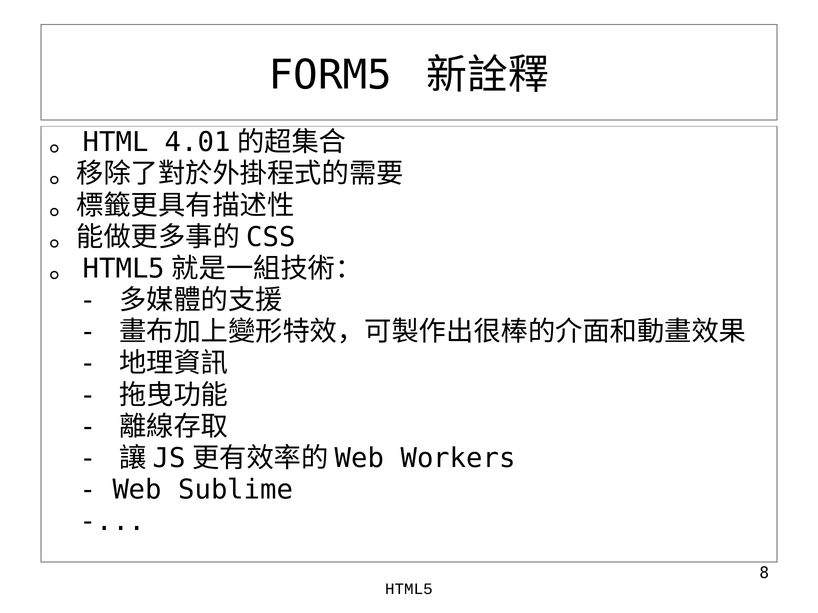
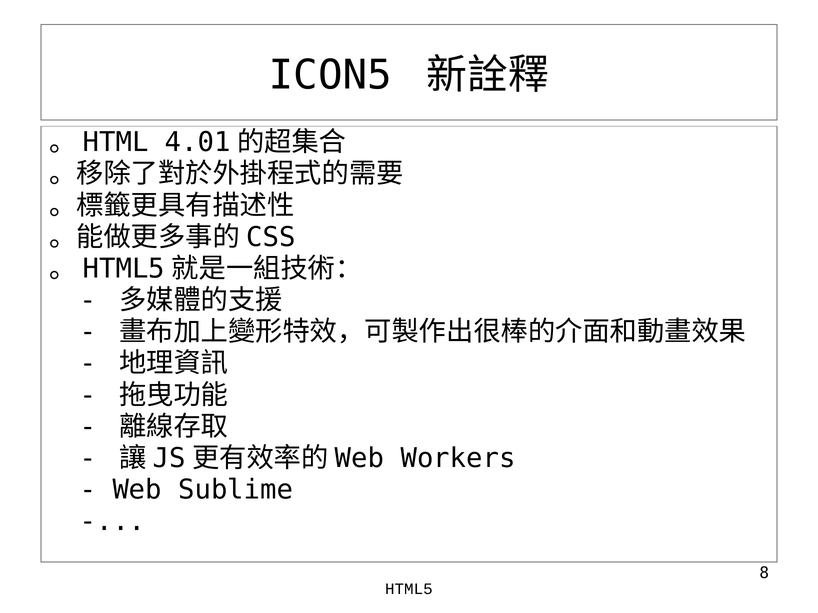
FORM5: FORM5 -> ICON5
